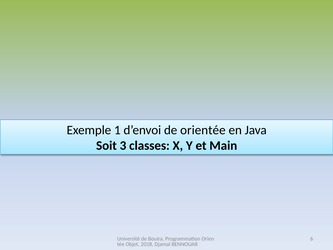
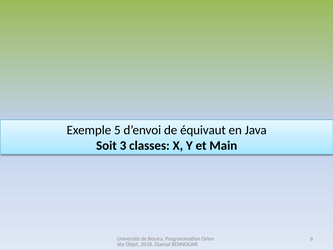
1: 1 -> 5
orientée: orientée -> équivaut
